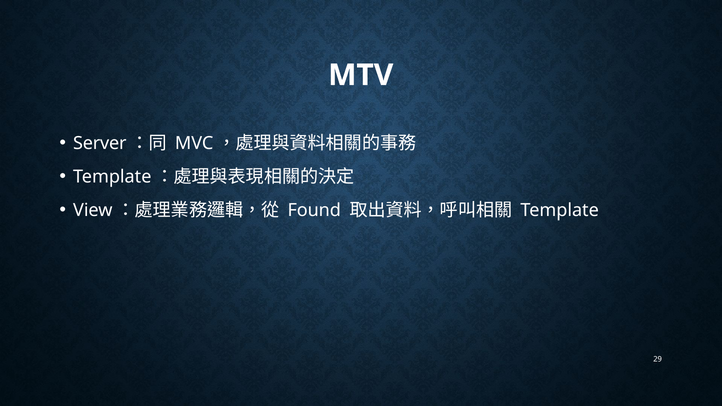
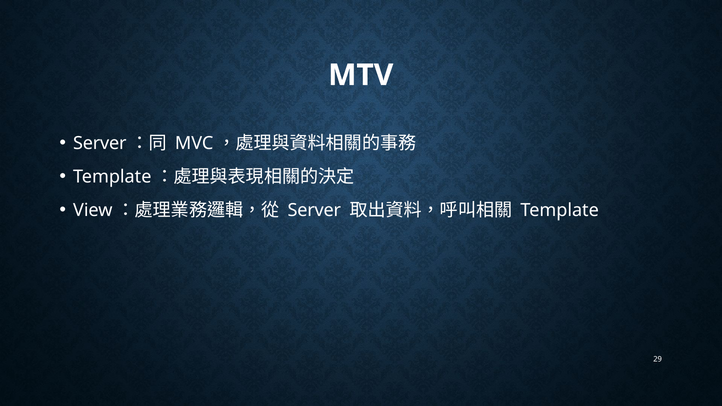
Found at (314, 210): Found -> Server
